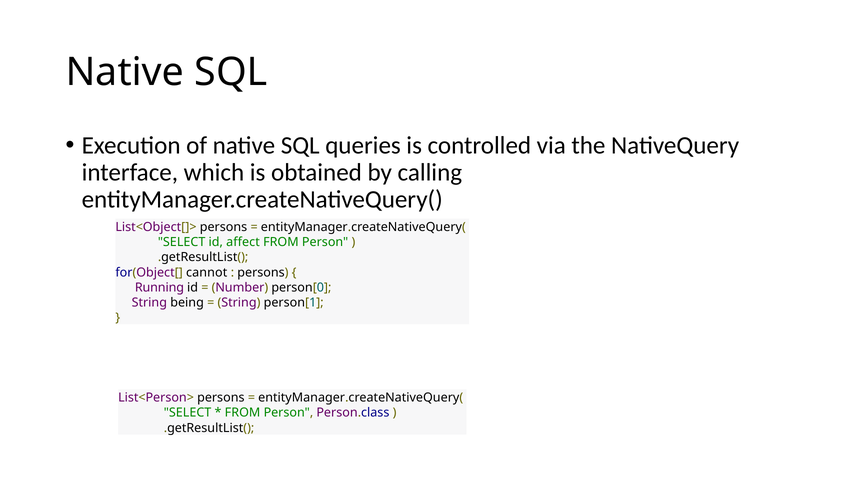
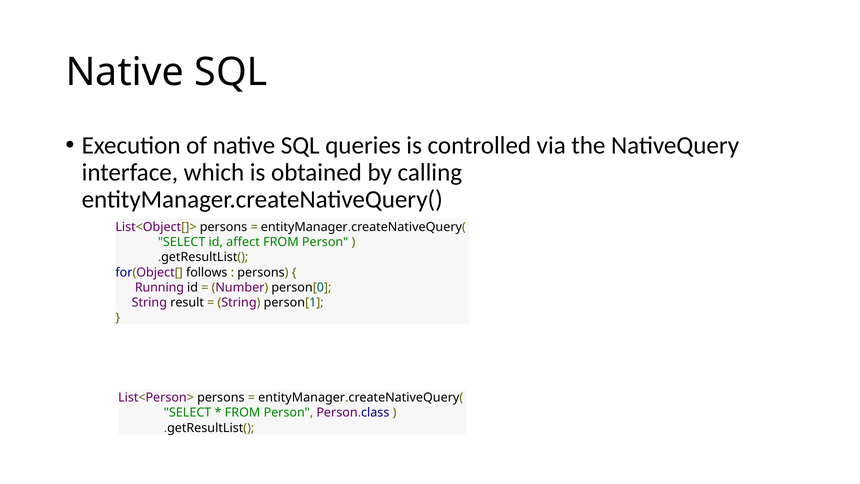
cannot: cannot -> follows
being: being -> result
